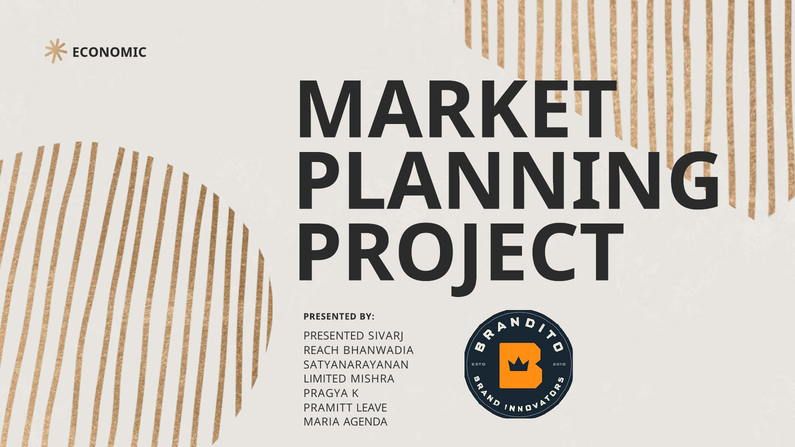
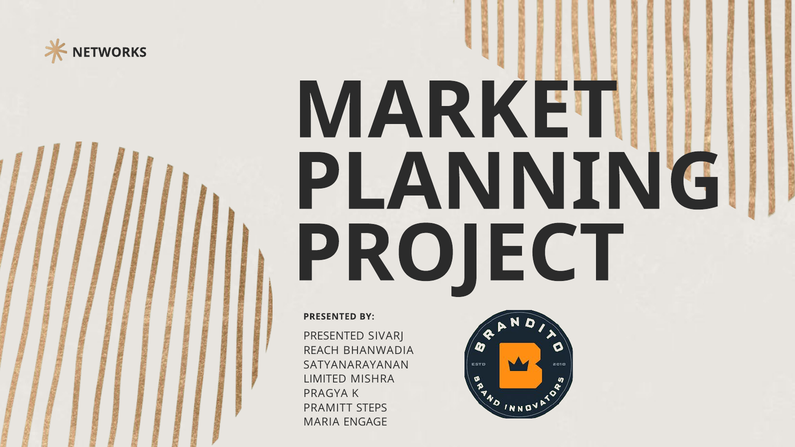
ECONOMIC: ECONOMIC -> NETWORKS
LEAVE: LEAVE -> STEPS
AGENDA: AGENDA -> ENGAGE
